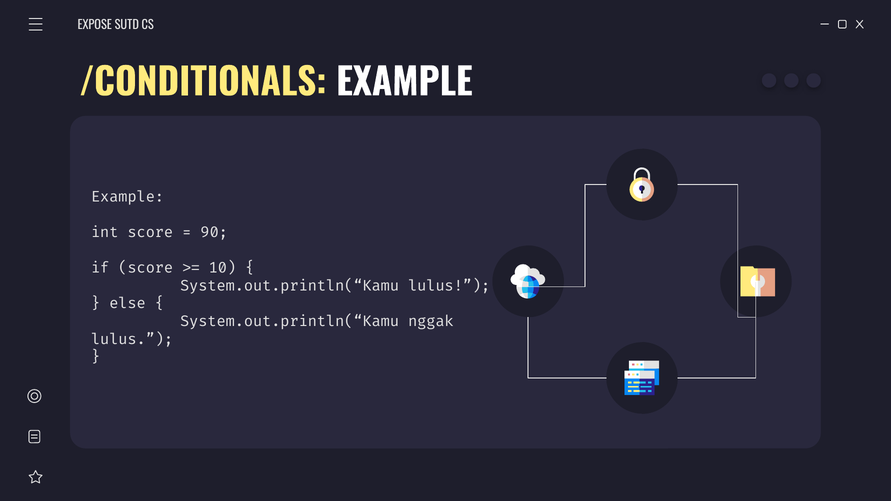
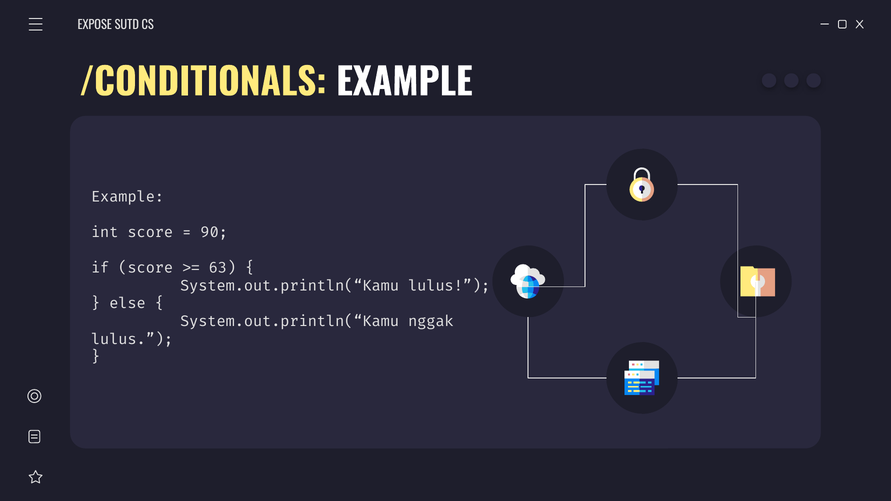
10: 10 -> 63
